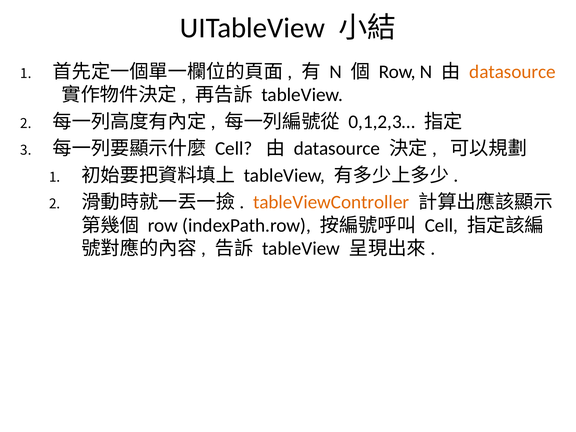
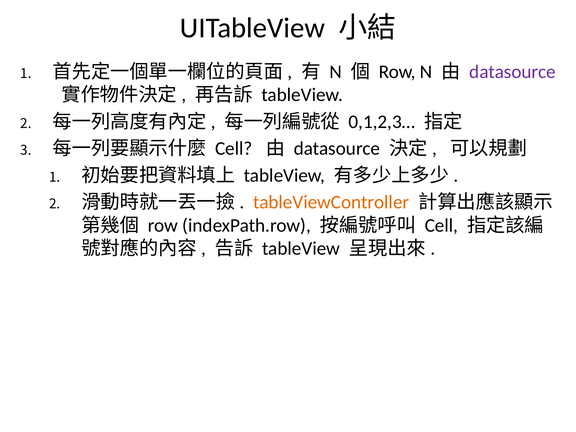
datasource at (512, 72) colour: orange -> purple
